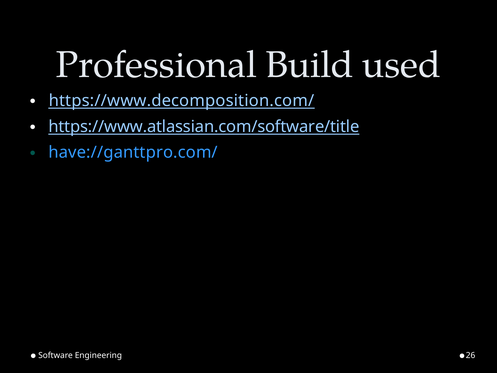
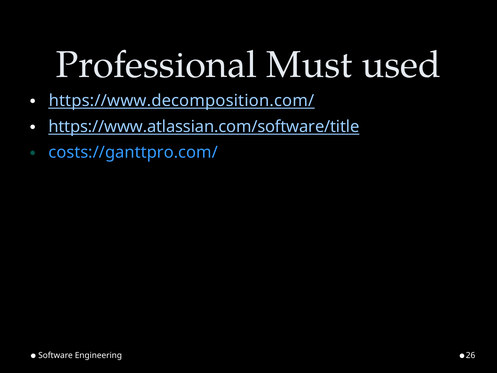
Build: Build -> Must
have://ganttpro.com/: have://ganttpro.com/ -> costs://ganttpro.com/
